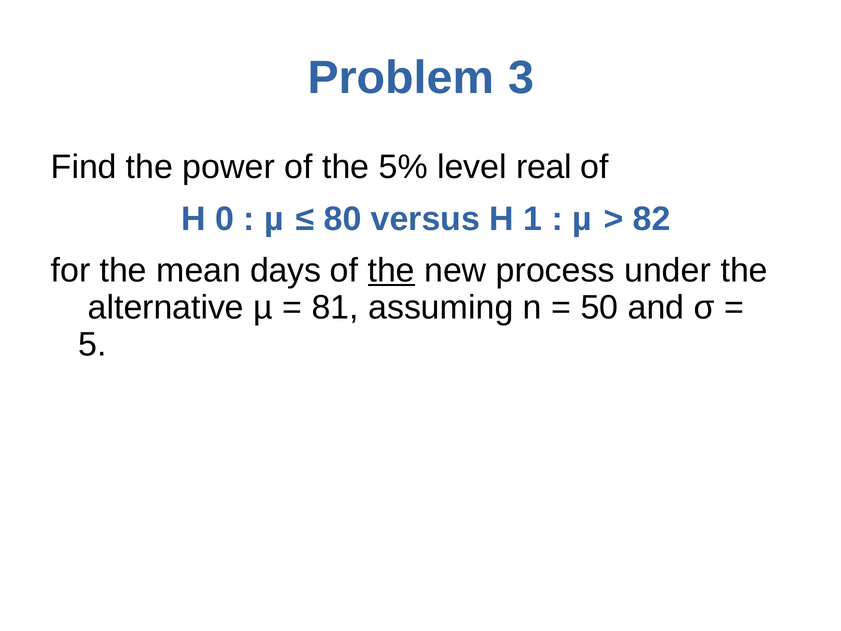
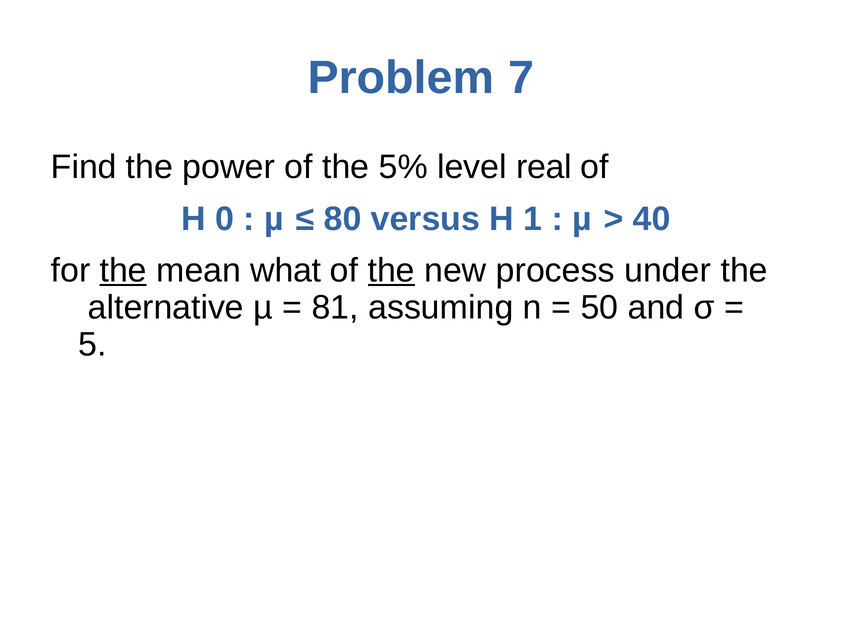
3: 3 -> 7
82: 82 -> 40
the at (123, 270) underline: none -> present
days: days -> what
